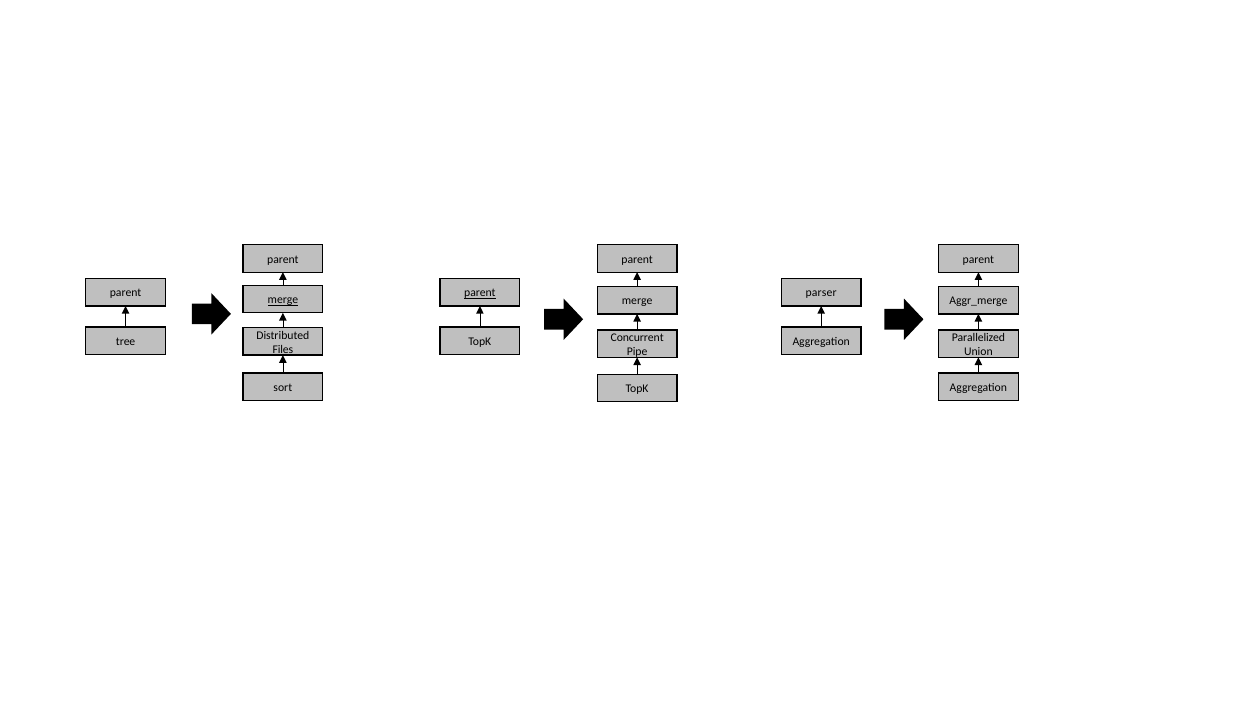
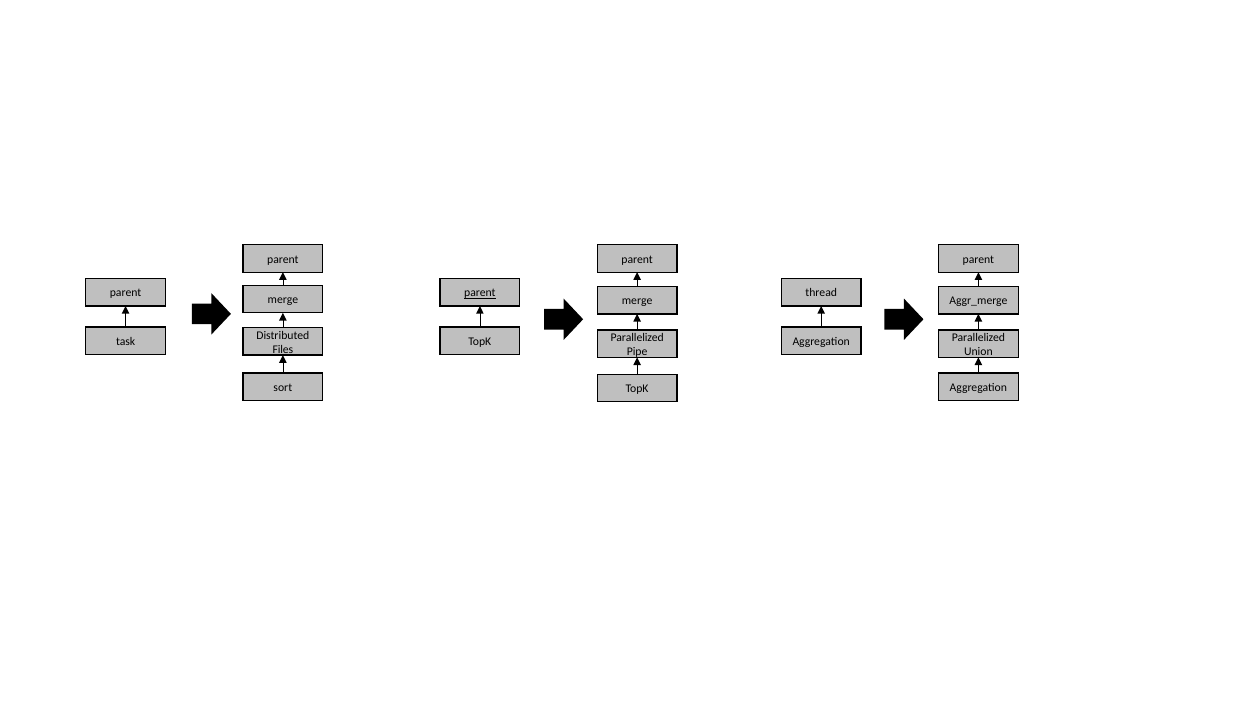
parser: parser -> thread
merge at (283, 300) underline: present -> none
Concurrent at (637, 337): Concurrent -> Parallelized
tree: tree -> task
